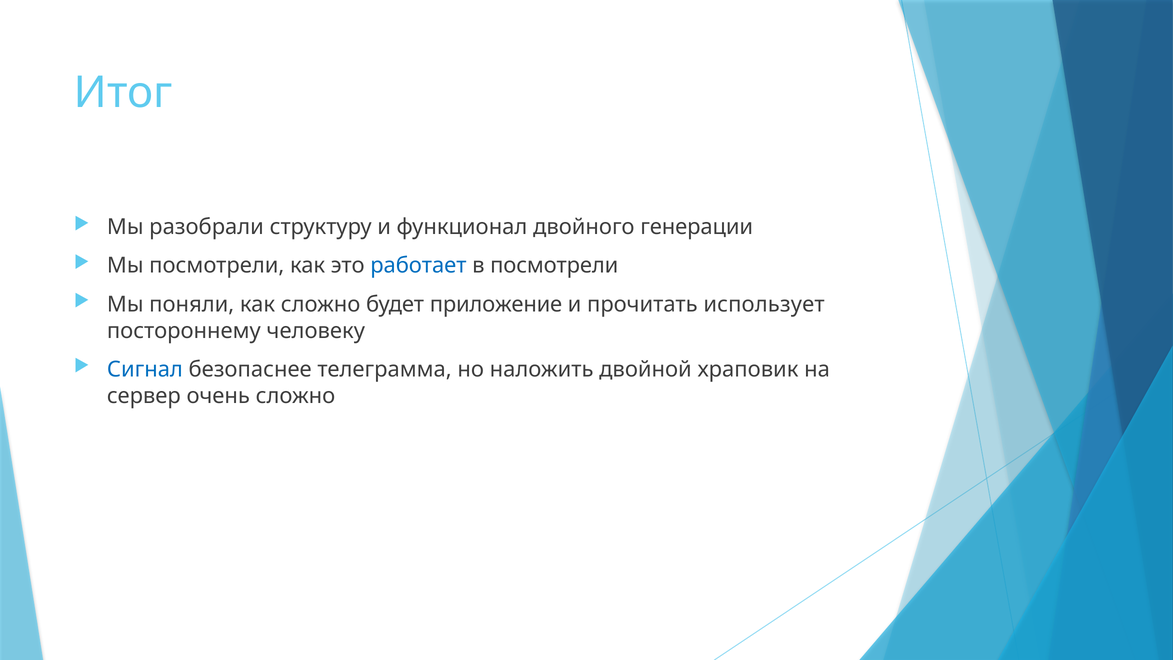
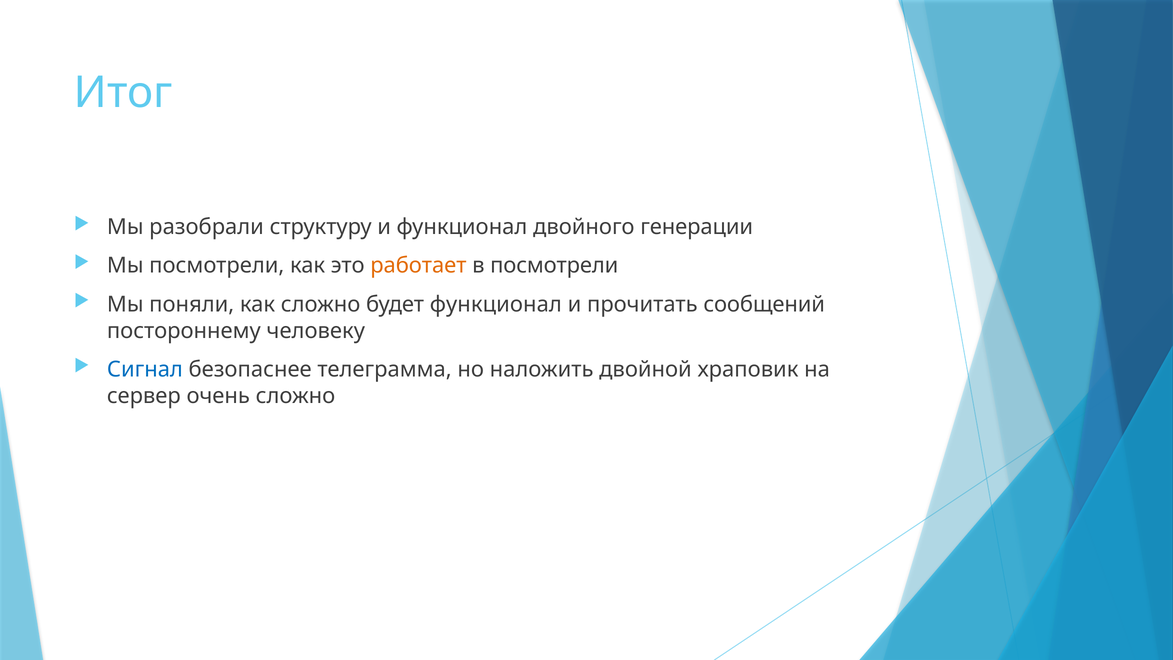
работает colour: blue -> orange
будет приложение: приложение -> функционал
использует: использует -> сообщений
